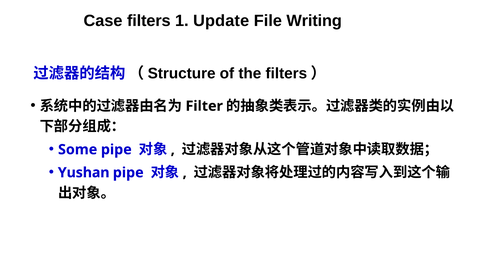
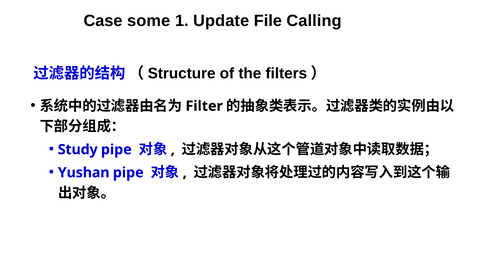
Case filters: filters -> some
Writing: Writing -> Calling
Some: Some -> Study
